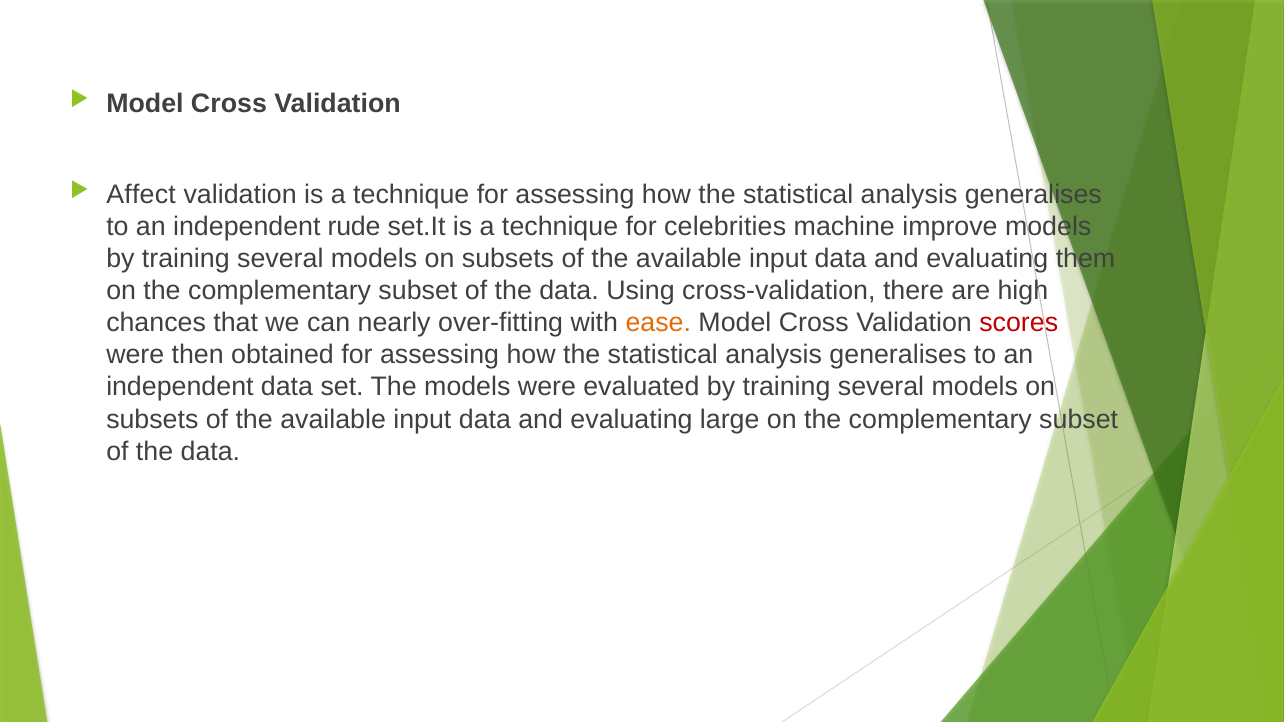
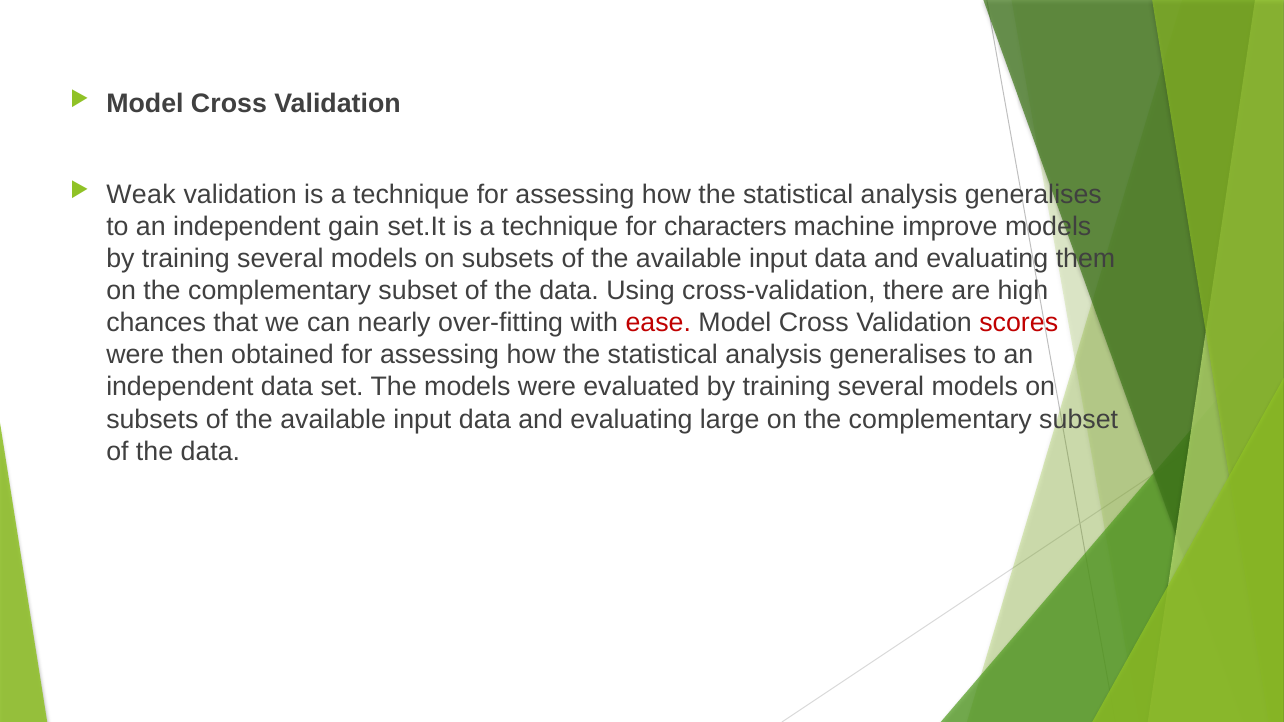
Affect: Affect -> Weak
rude: rude -> gain
celebrities: celebrities -> characters
ease colour: orange -> red
